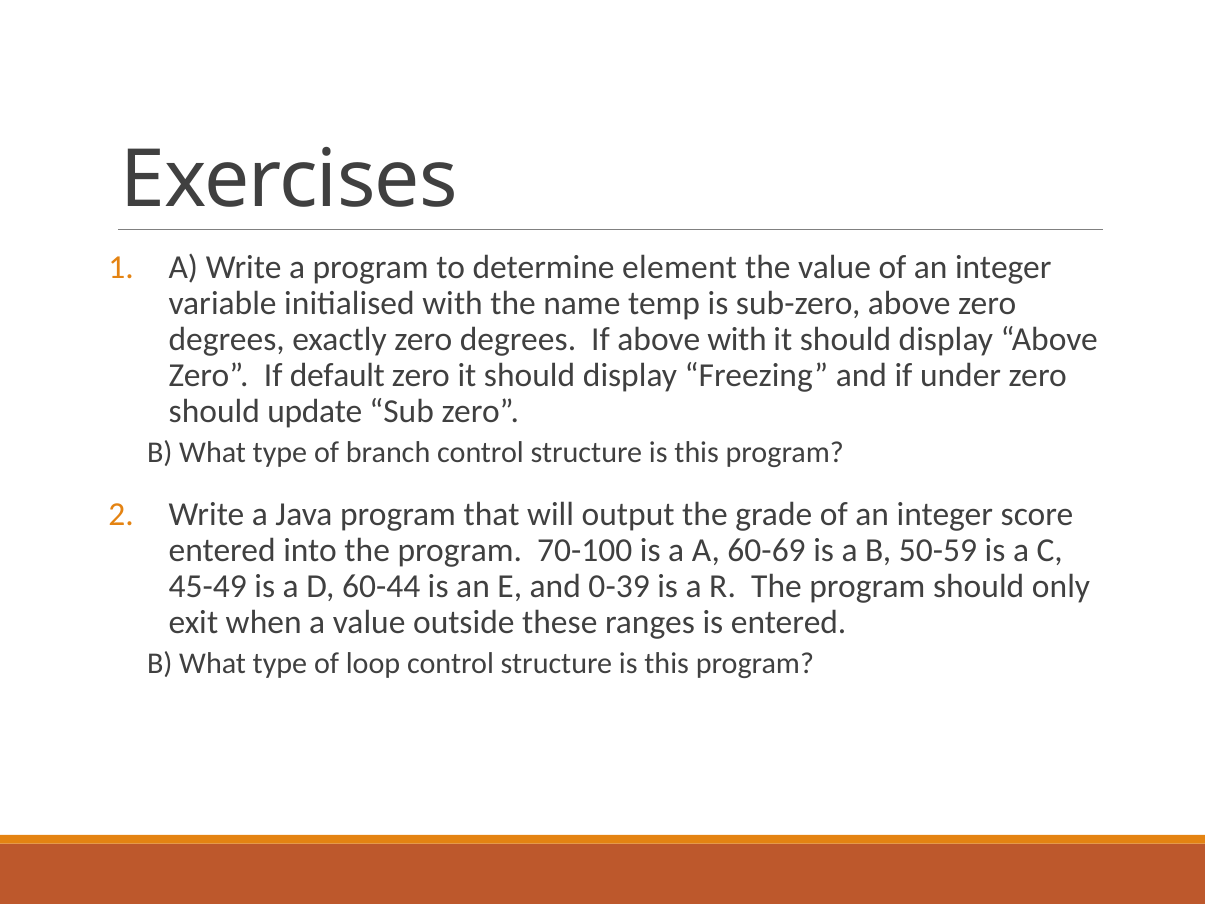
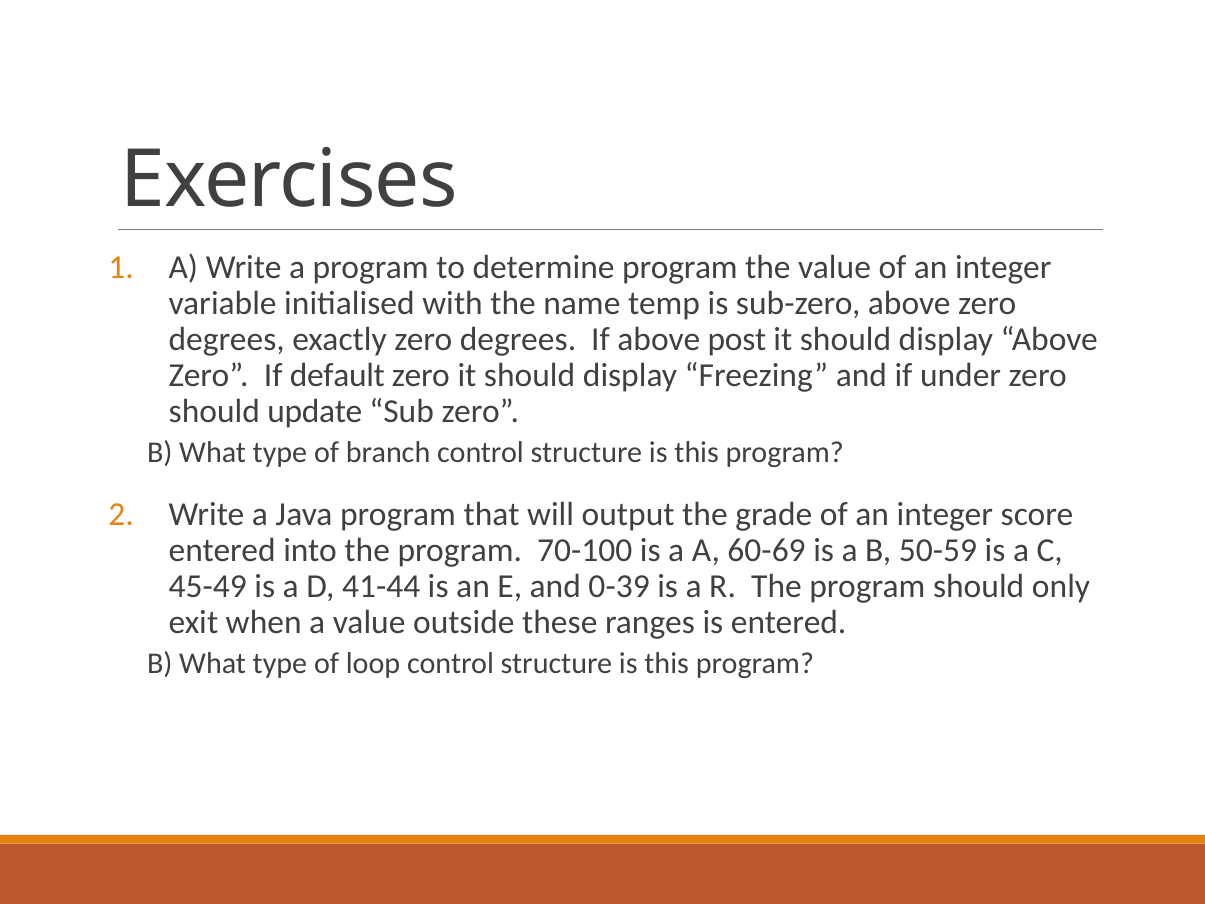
determine element: element -> program
above with: with -> post
60-44: 60-44 -> 41-44
